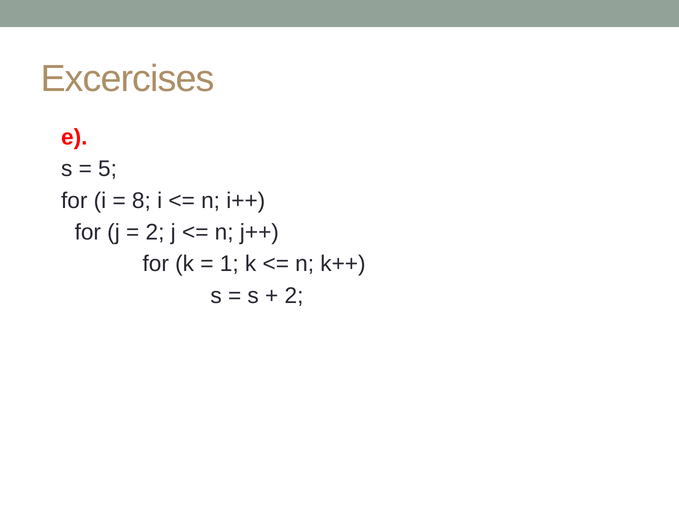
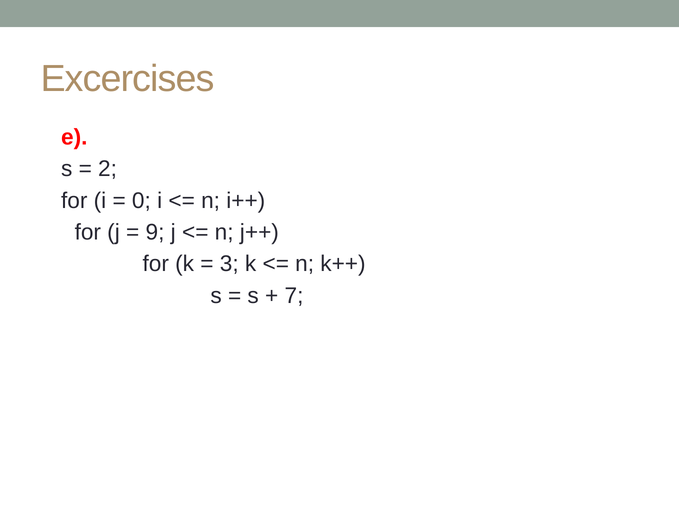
5: 5 -> 2
8: 8 -> 0
2 at (155, 232): 2 -> 9
1: 1 -> 3
2 at (294, 296): 2 -> 7
